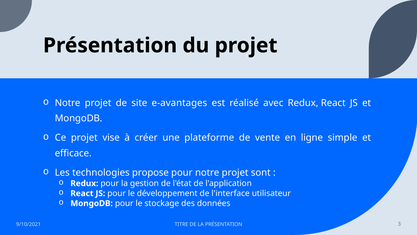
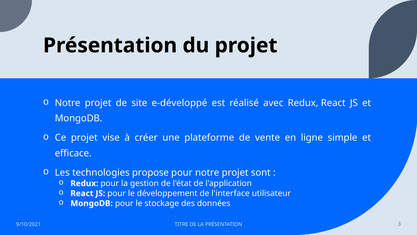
e-avantages: e-avantages -> e-développé
